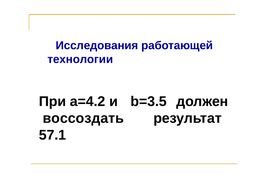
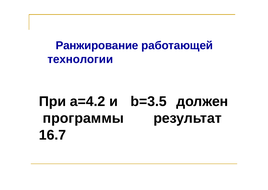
Исследования: Исследования -> Ранжирование
воссоздать: воссоздать -> программы
57.1: 57.1 -> 16.7
